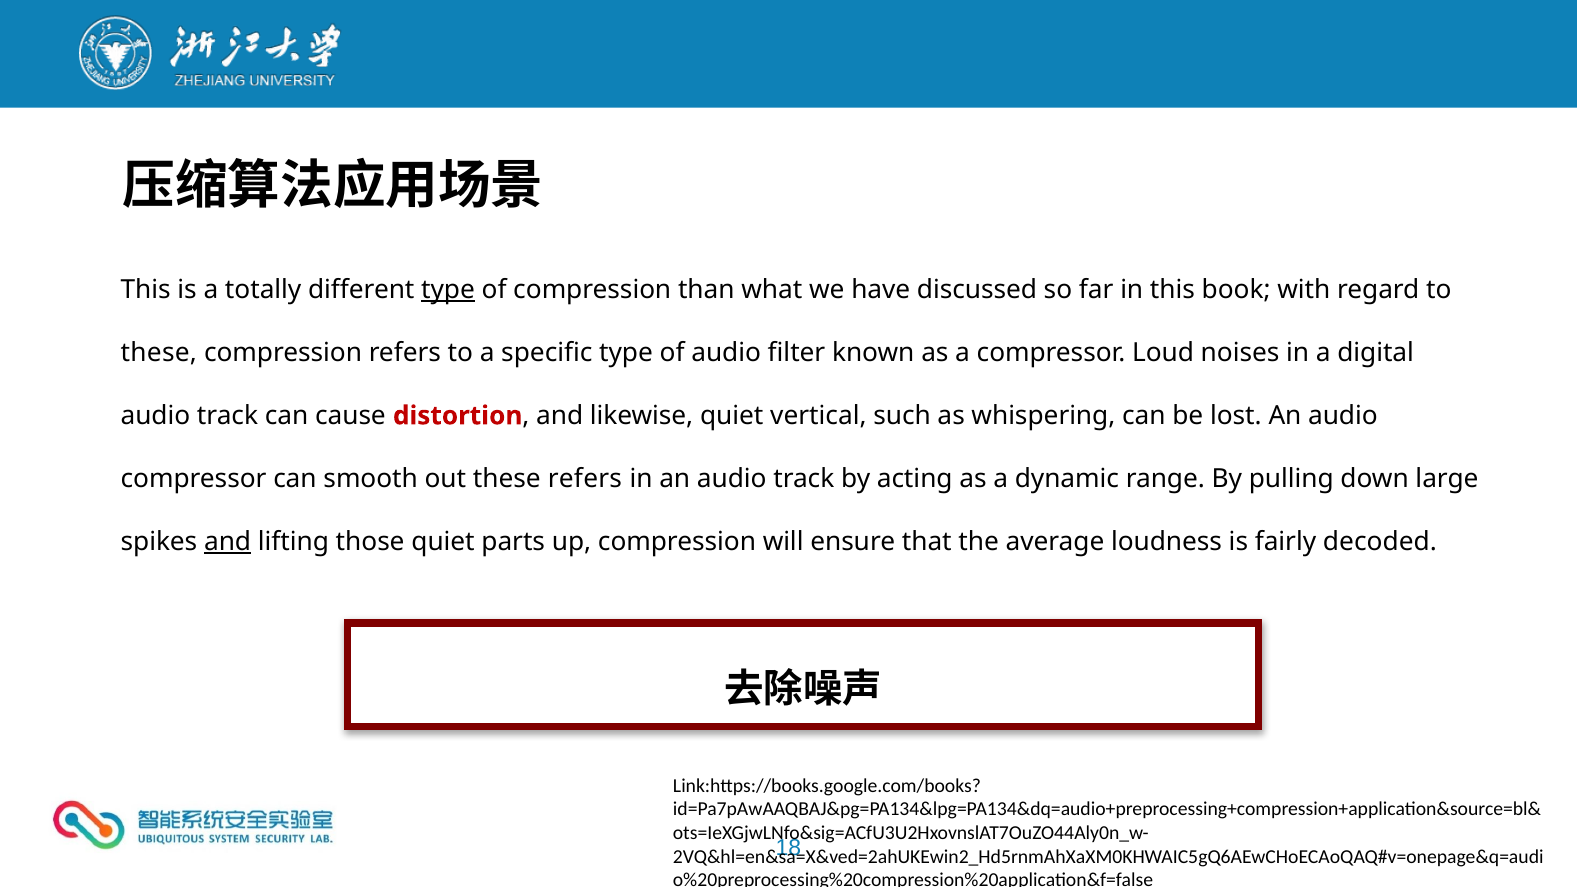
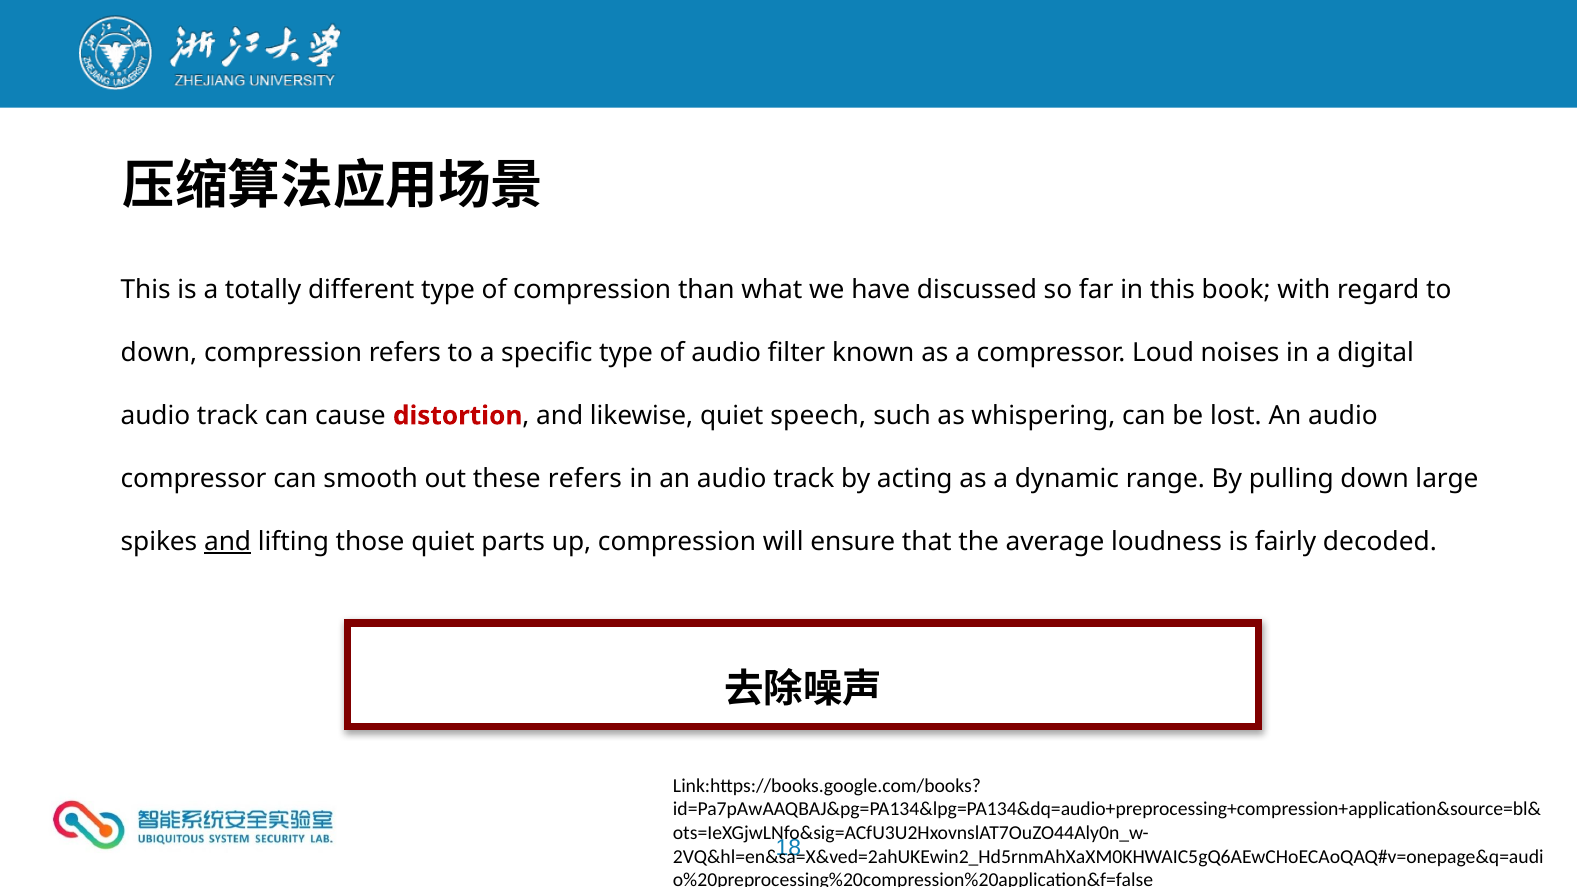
type at (448, 290) underline: present -> none
these at (159, 353): these -> down
vertical: vertical -> speech
